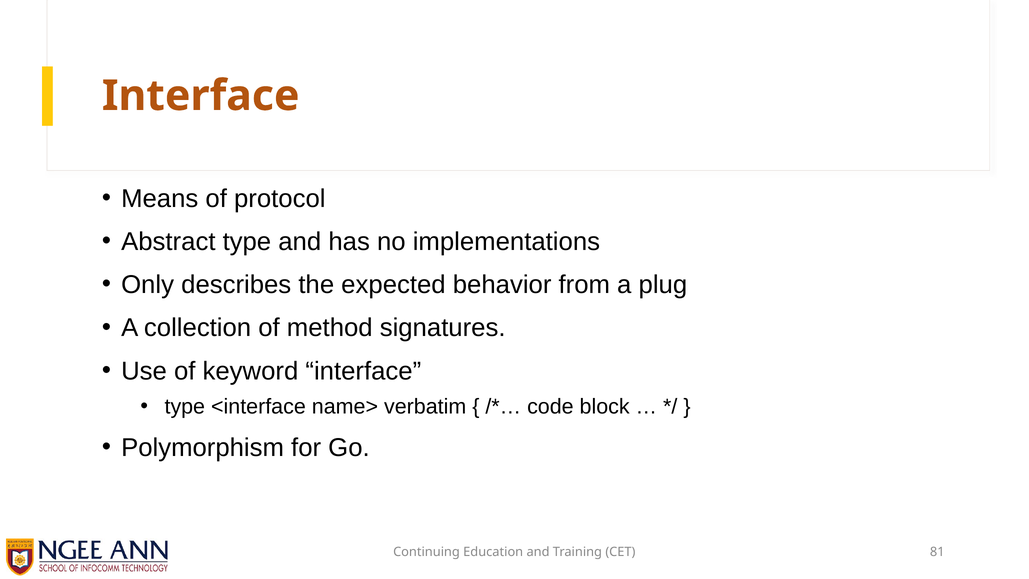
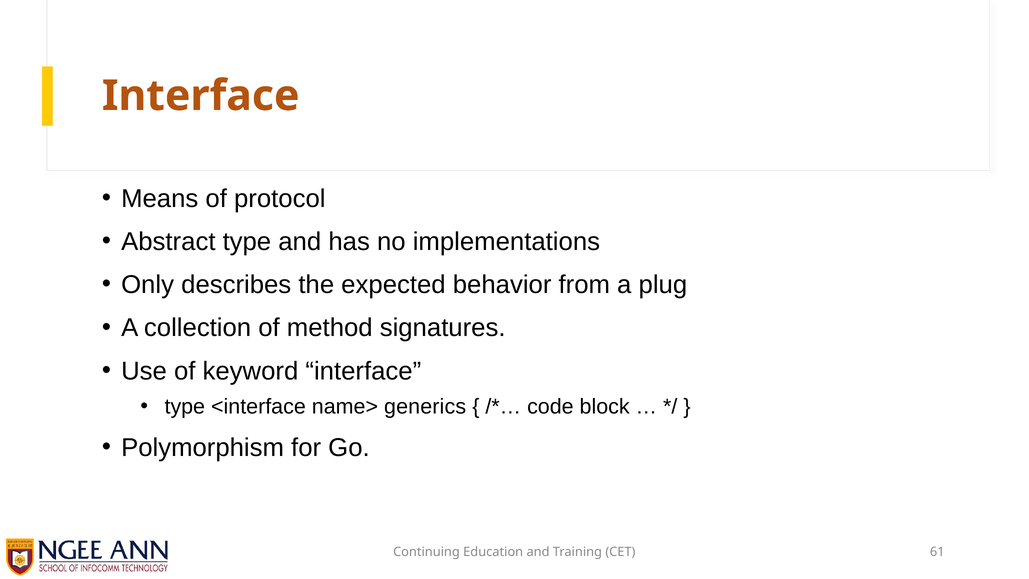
verbatim: verbatim -> generics
81: 81 -> 61
